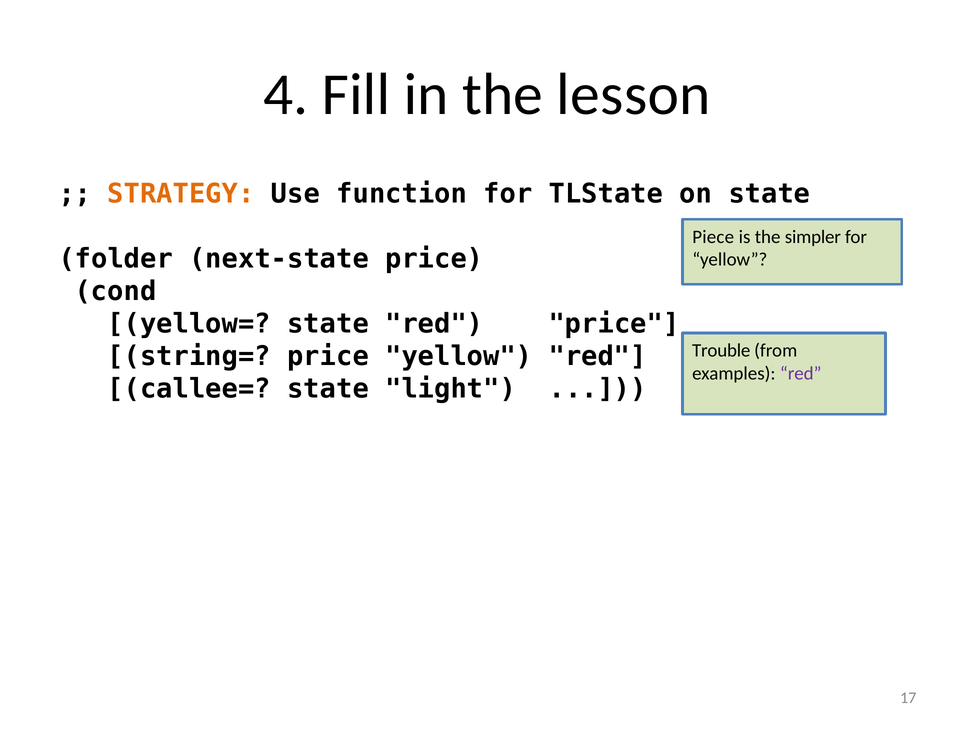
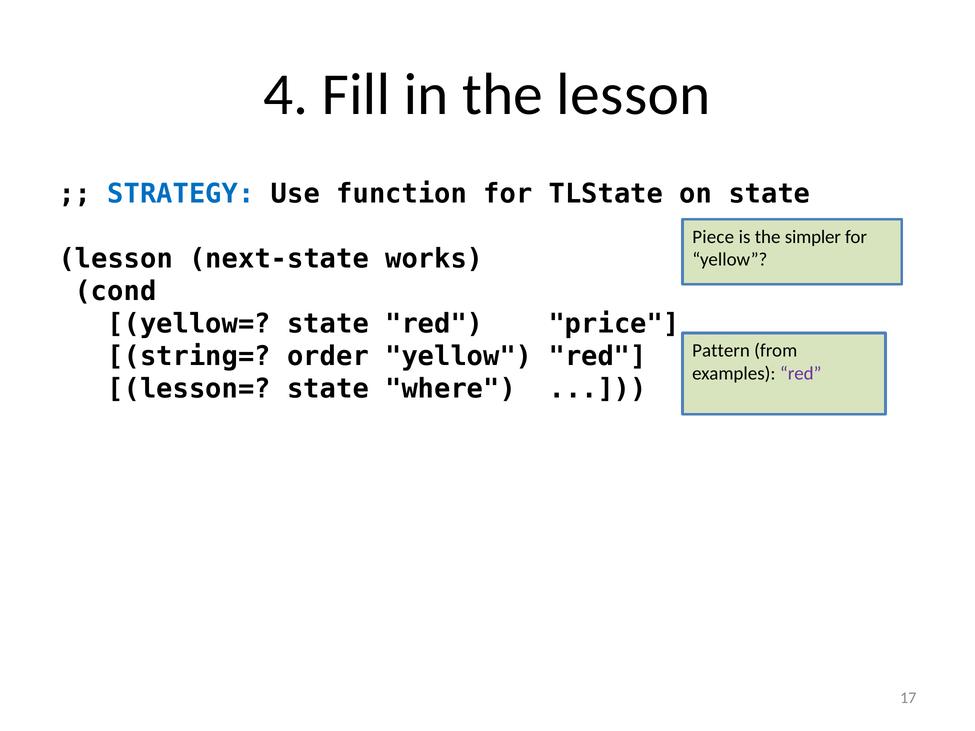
STRATEGY colour: orange -> blue
folder at (116, 259): folder -> lesson
next-state price: price -> works
Trouble: Trouble -> Pattern
string= price: price -> order
callee=: callee= -> lesson=
light: light -> where
